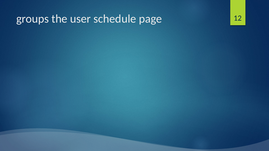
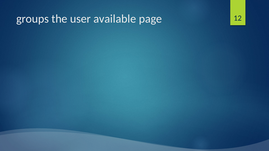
schedule: schedule -> available
